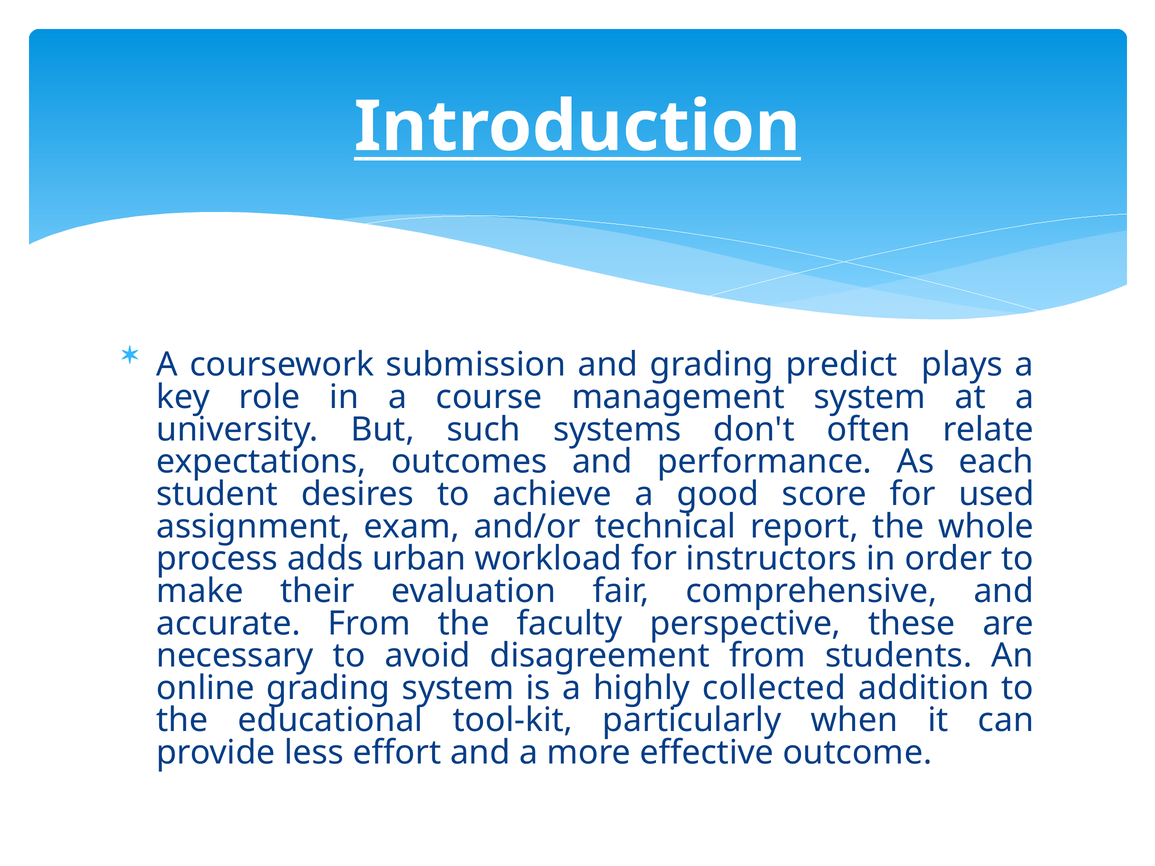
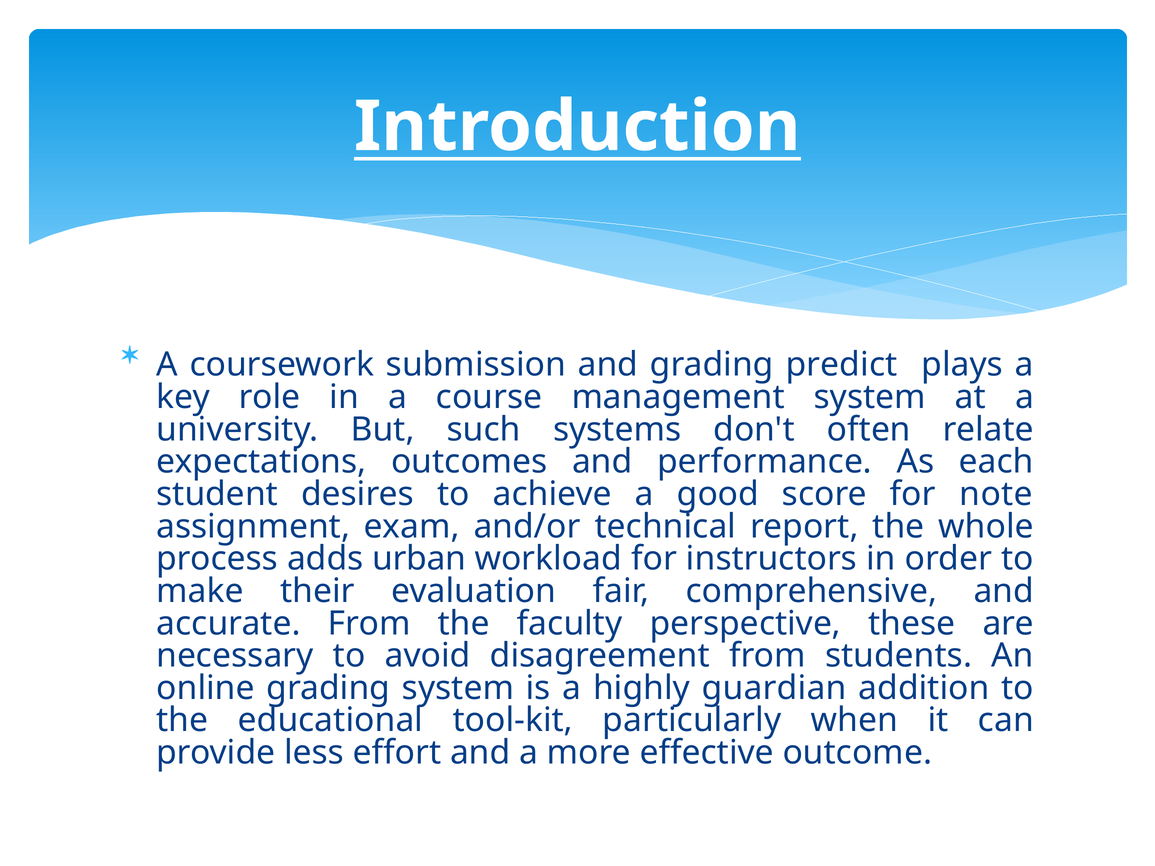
used: used -> note
collected: collected -> guardian
